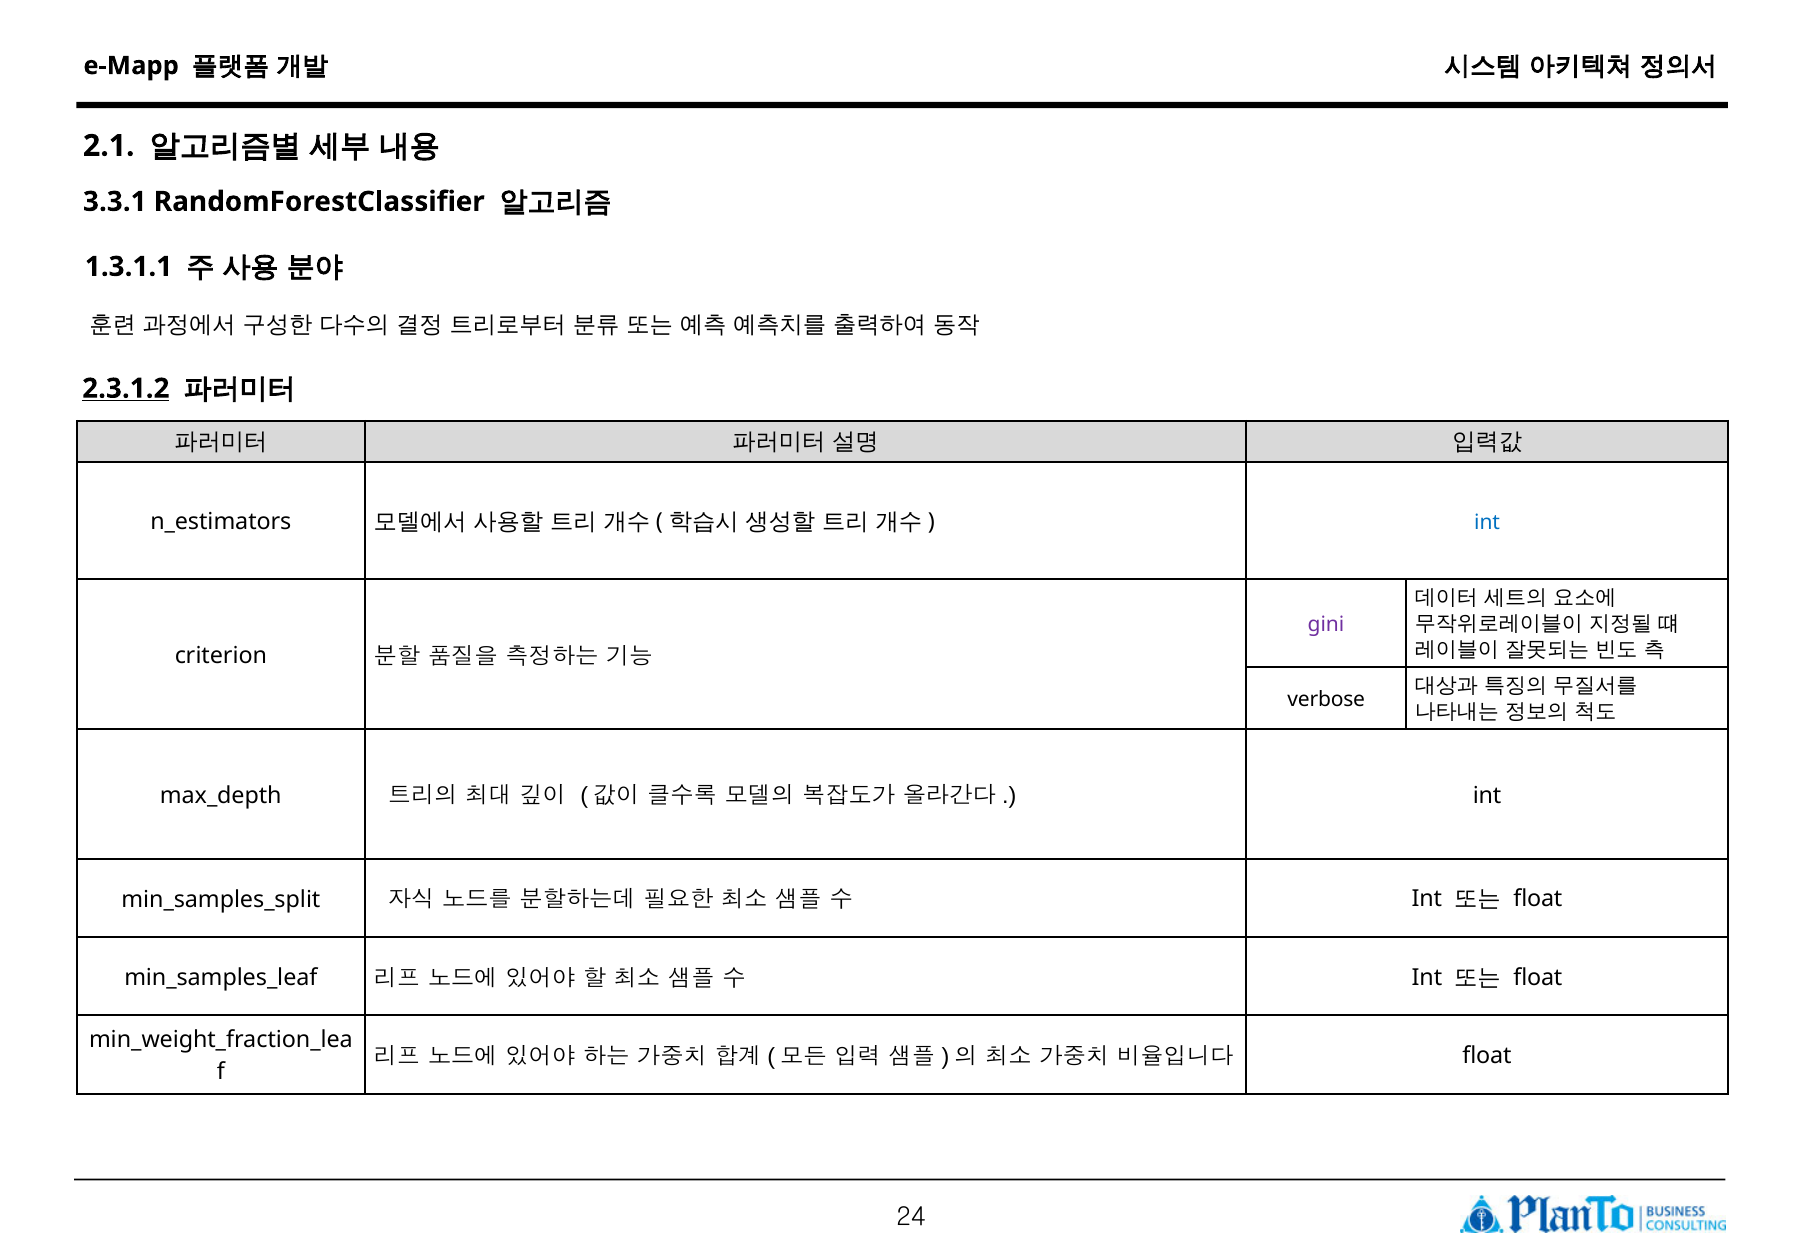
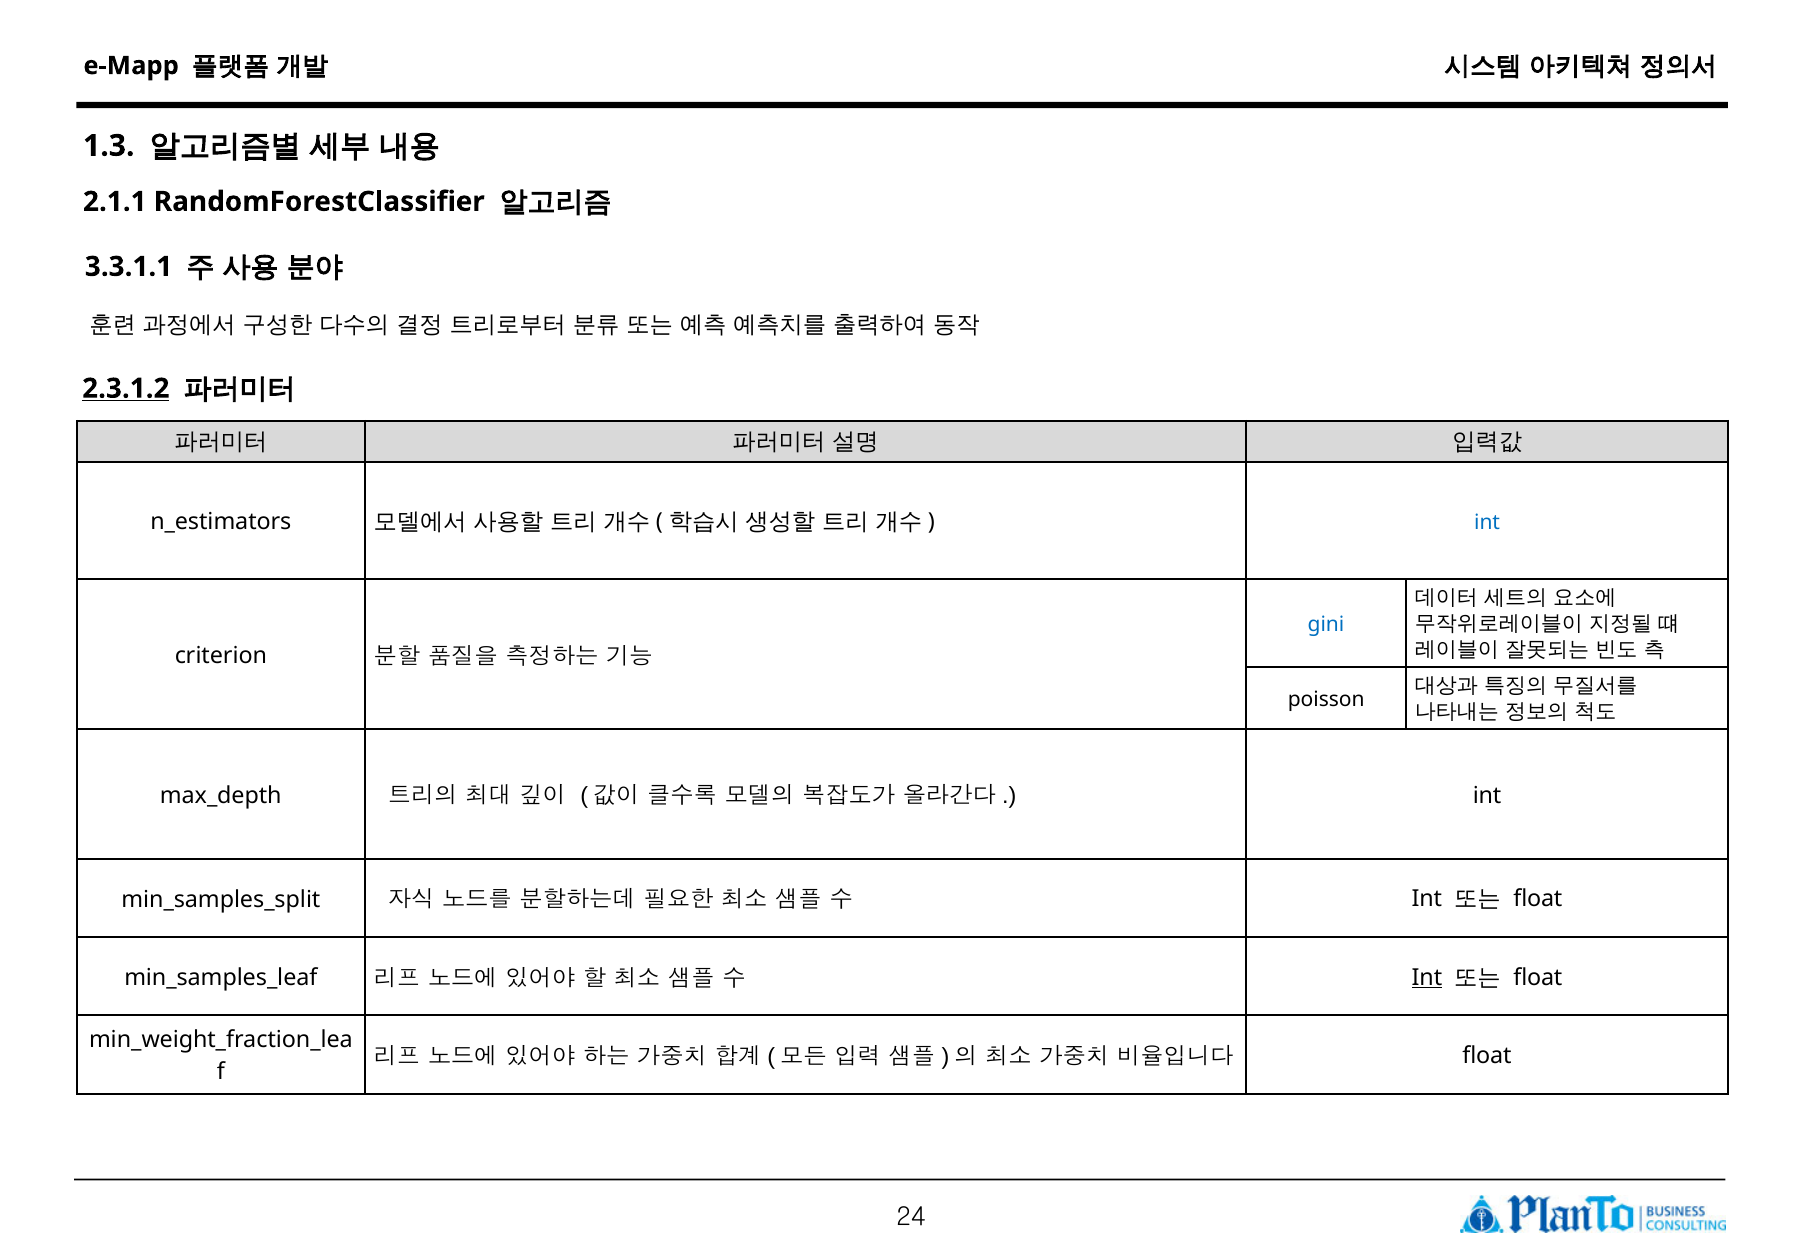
2.1: 2.1 -> 1.3
3.3.1: 3.3.1 -> 2.1.1
1.3.1.1: 1.3.1.1 -> 3.3.1.1
gini colour: purple -> blue
verbose: verbose -> poisson
Int at (1427, 977) underline: none -> present
